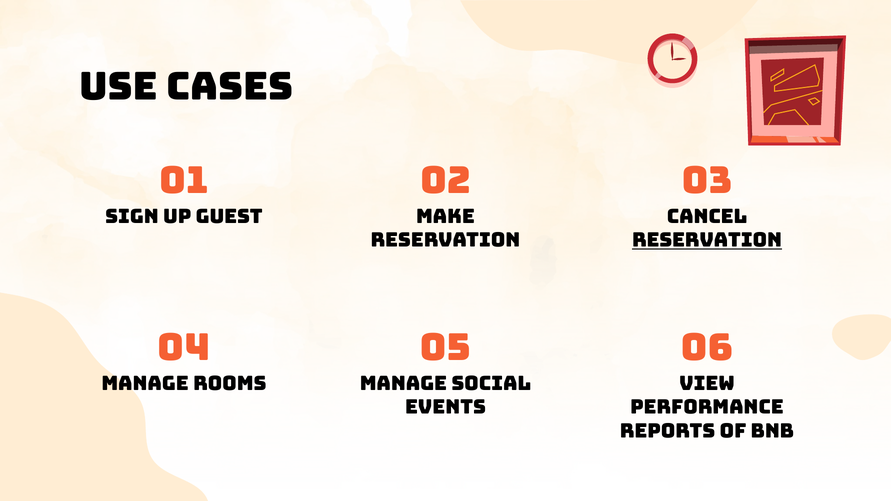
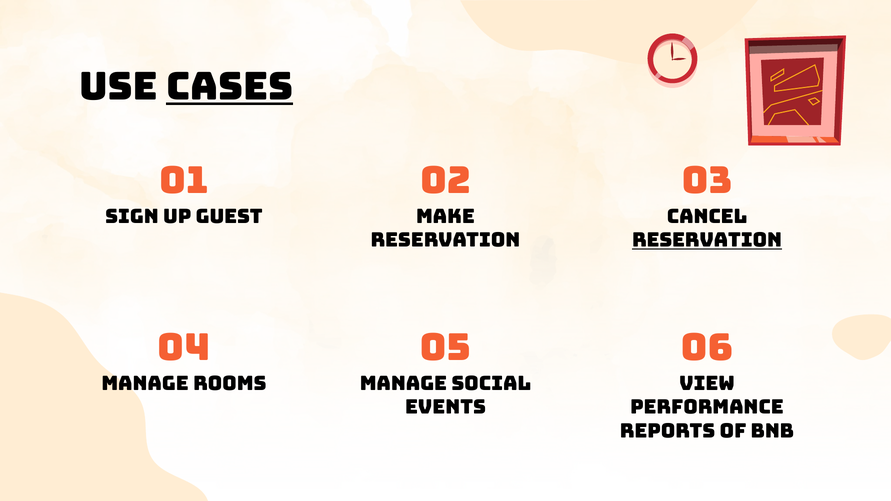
Cases underline: none -> present
